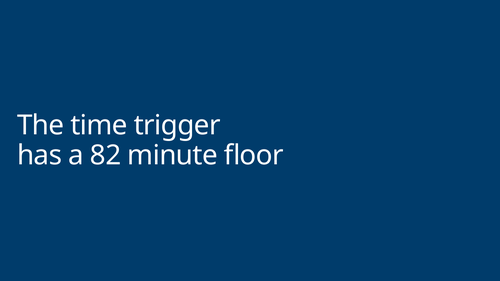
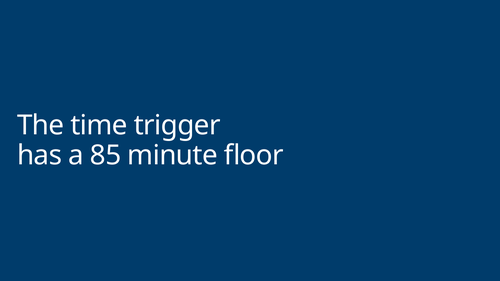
82: 82 -> 85
